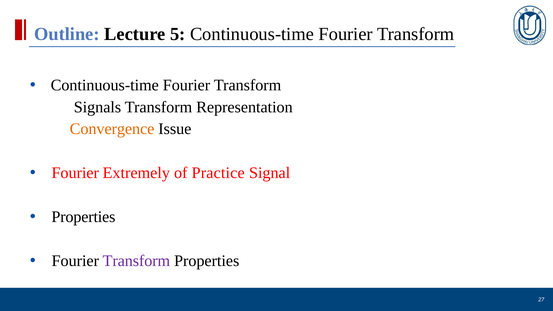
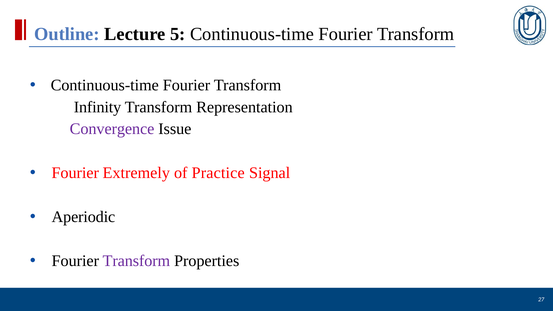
Signals: Signals -> Infinity
Convergence colour: orange -> purple
Properties at (83, 217): Properties -> Aperiodic
